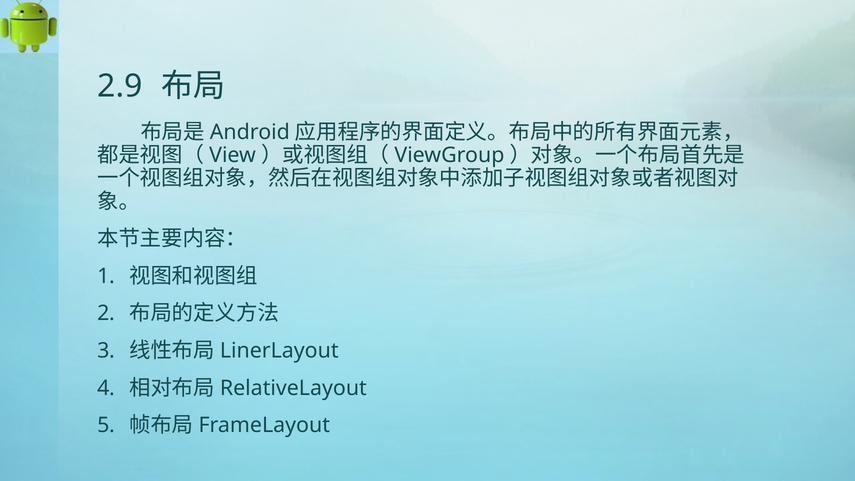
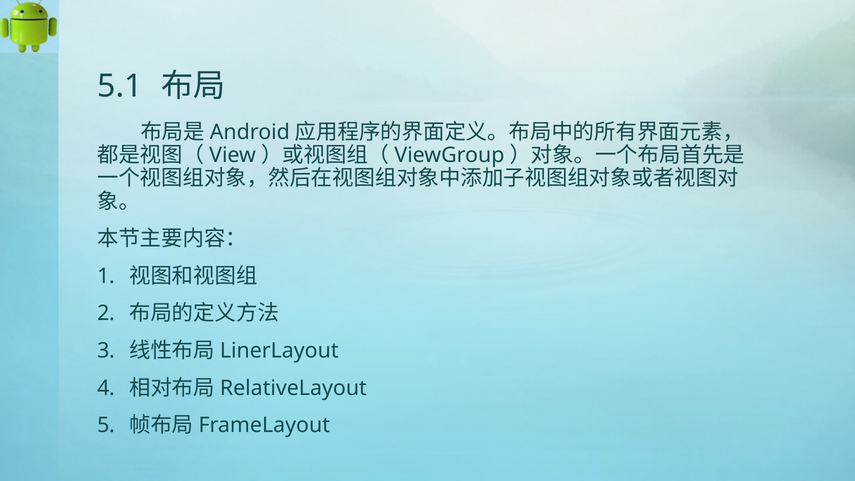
2.9: 2.9 -> 5.1
